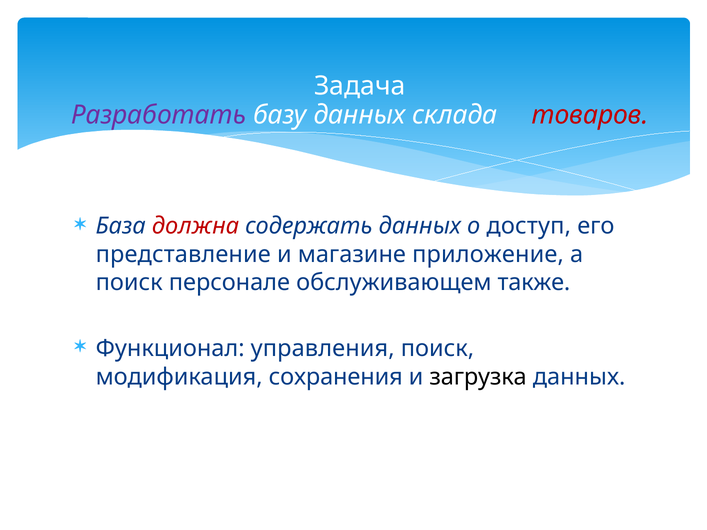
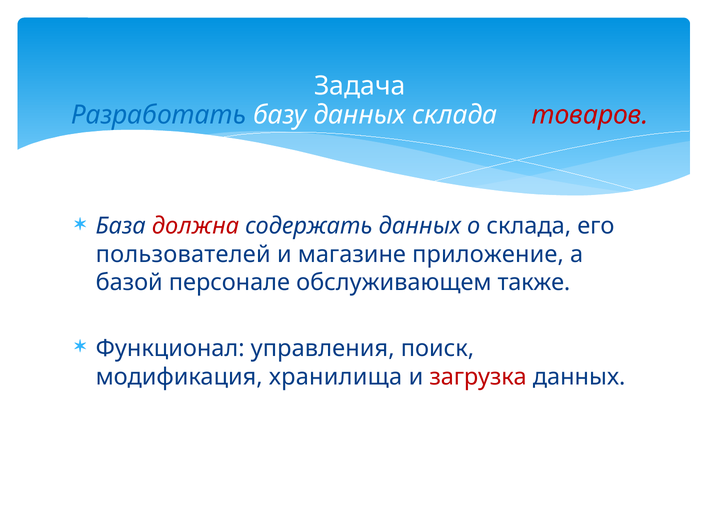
Разработать colour: purple -> blue
о доступ: доступ -> склада
представление: представление -> пользователей
поиск at (129, 283): поиск -> базой
сохранения: сохранения -> хранилища
загрузка colour: black -> red
